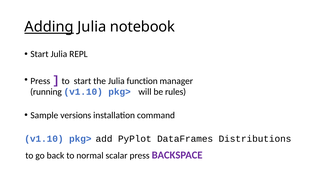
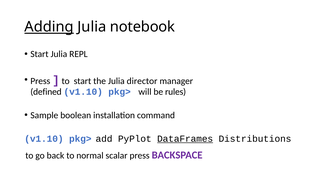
function: function -> director
running: running -> defined
versions: versions -> boolean
DataFrames underline: none -> present
